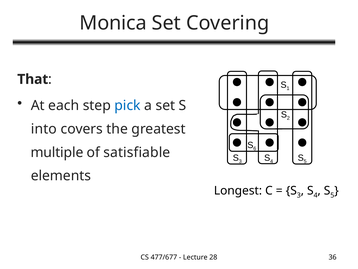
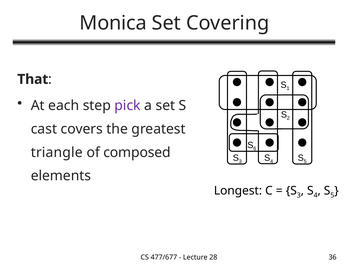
pick colour: blue -> purple
into: into -> cast
multiple: multiple -> triangle
satisfiable: satisfiable -> composed
